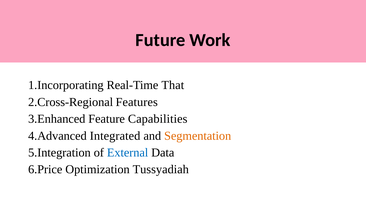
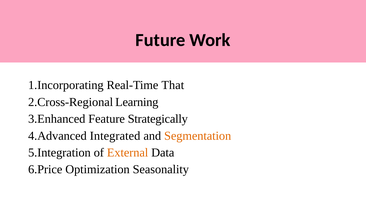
Features: Features -> Learning
Capabilities: Capabilities -> Strategically
External colour: blue -> orange
Tussyadiah: Tussyadiah -> Seasonality
